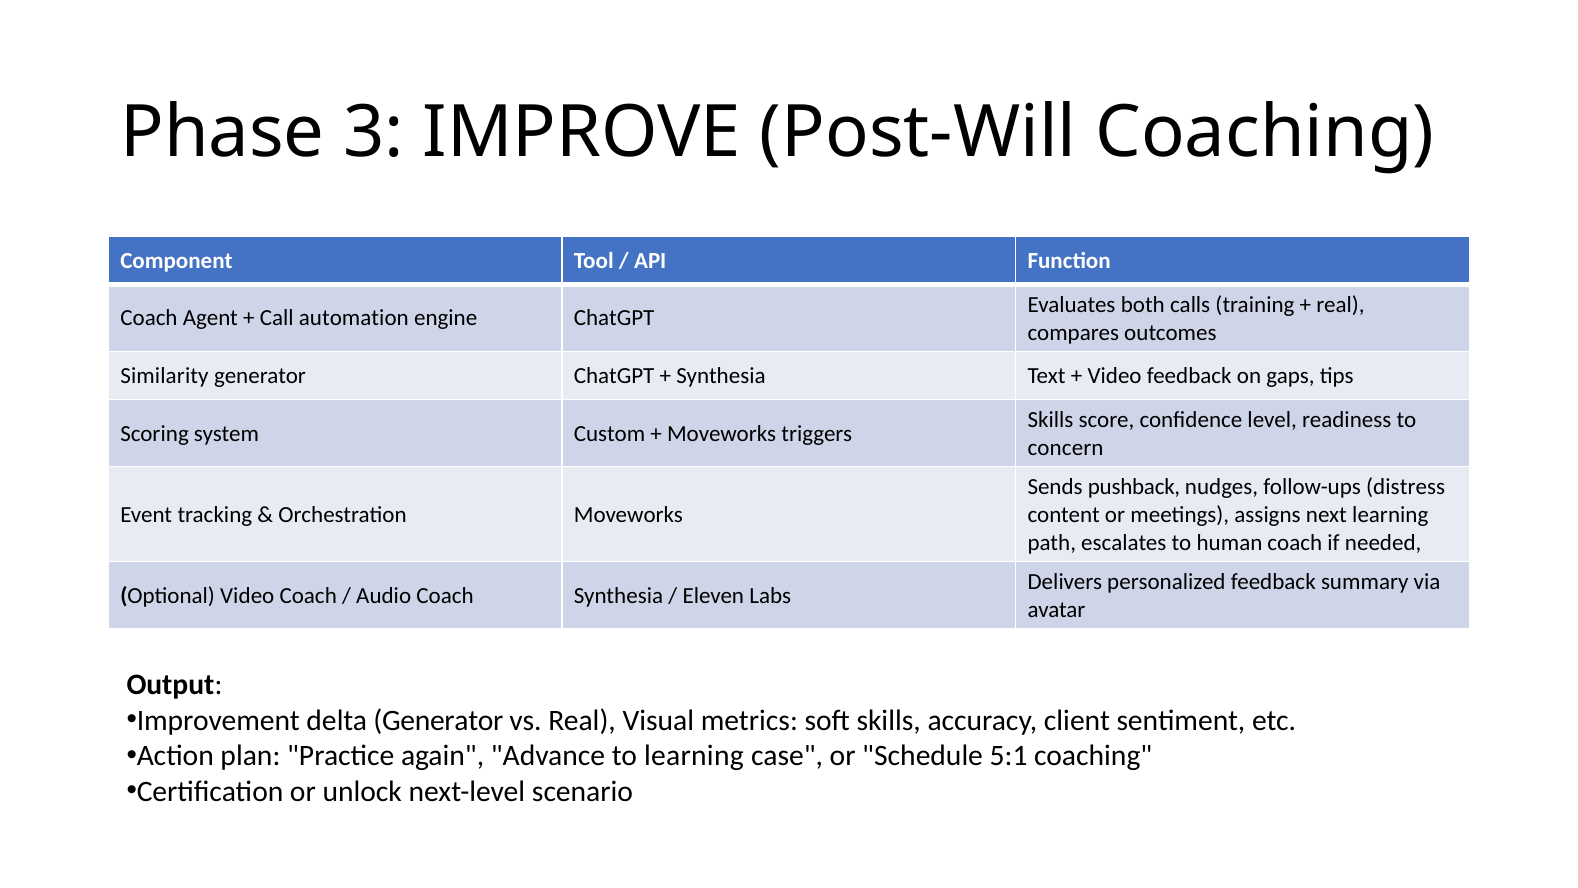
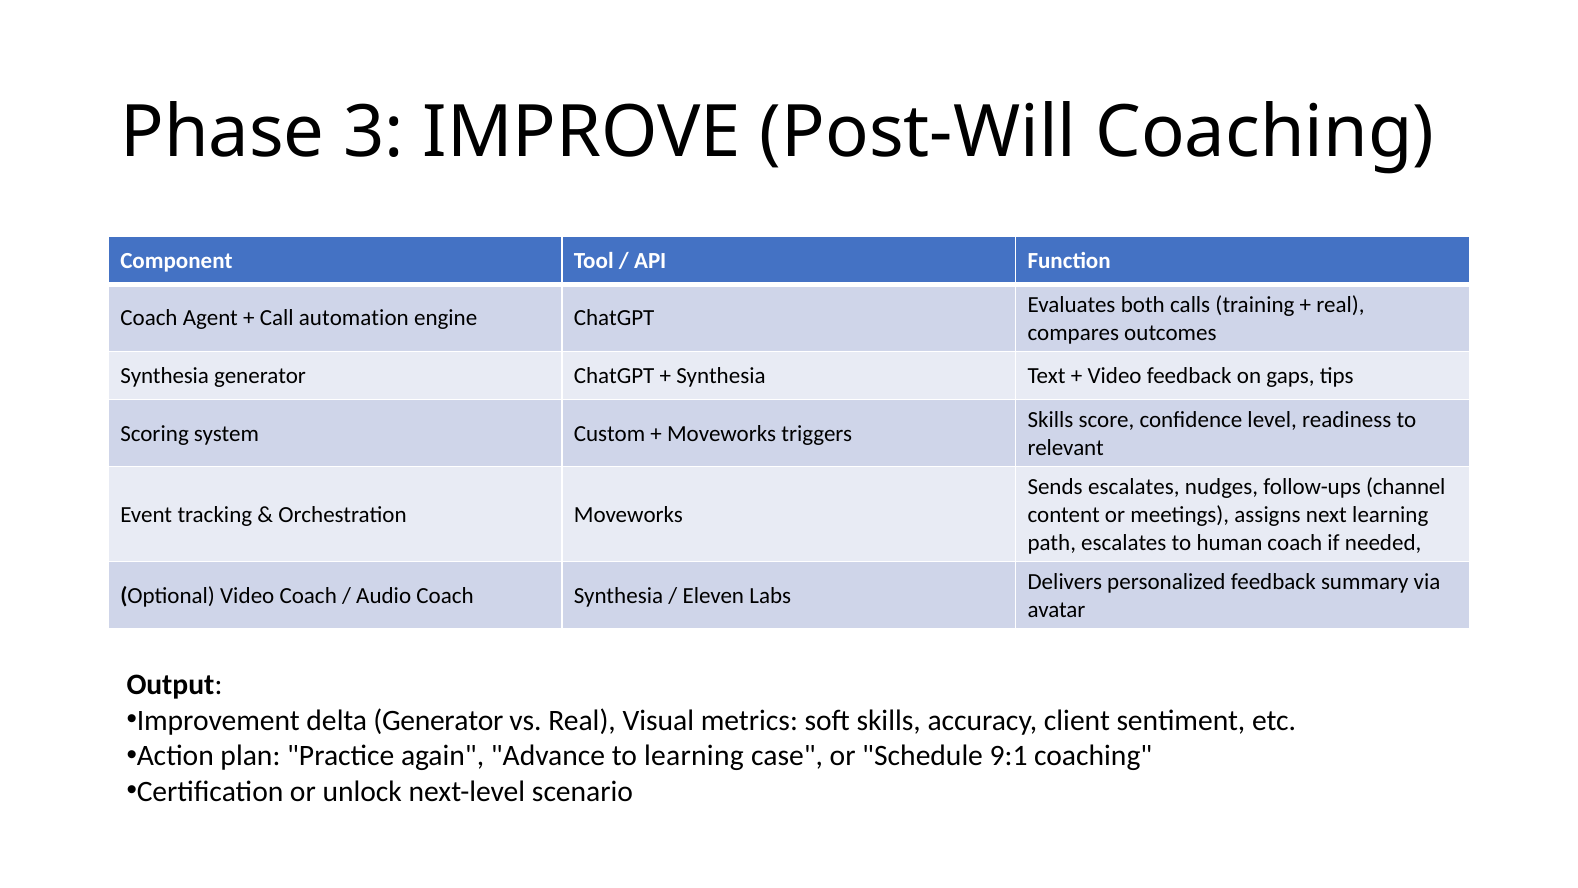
Similarity at (164, 376): Similarity -> Synthesia
concern: concern -> relevant
Sends pushback: pushback -> escalates
distress: distress -> channel
5:1: 5:1 -> 9:1
